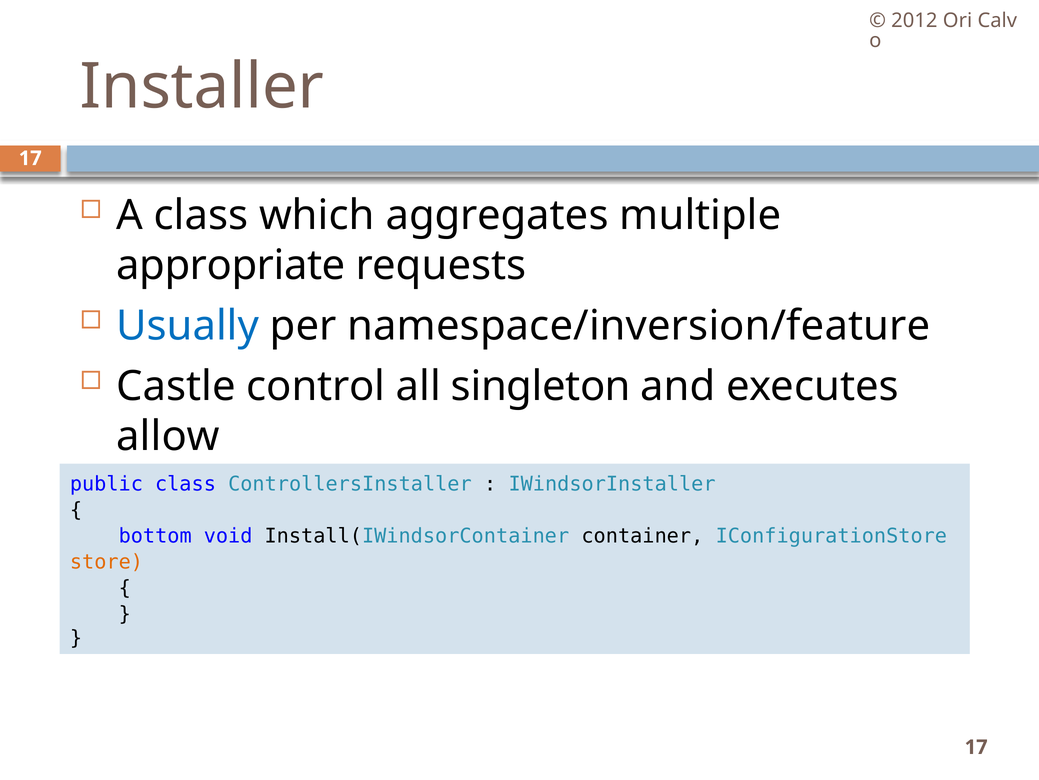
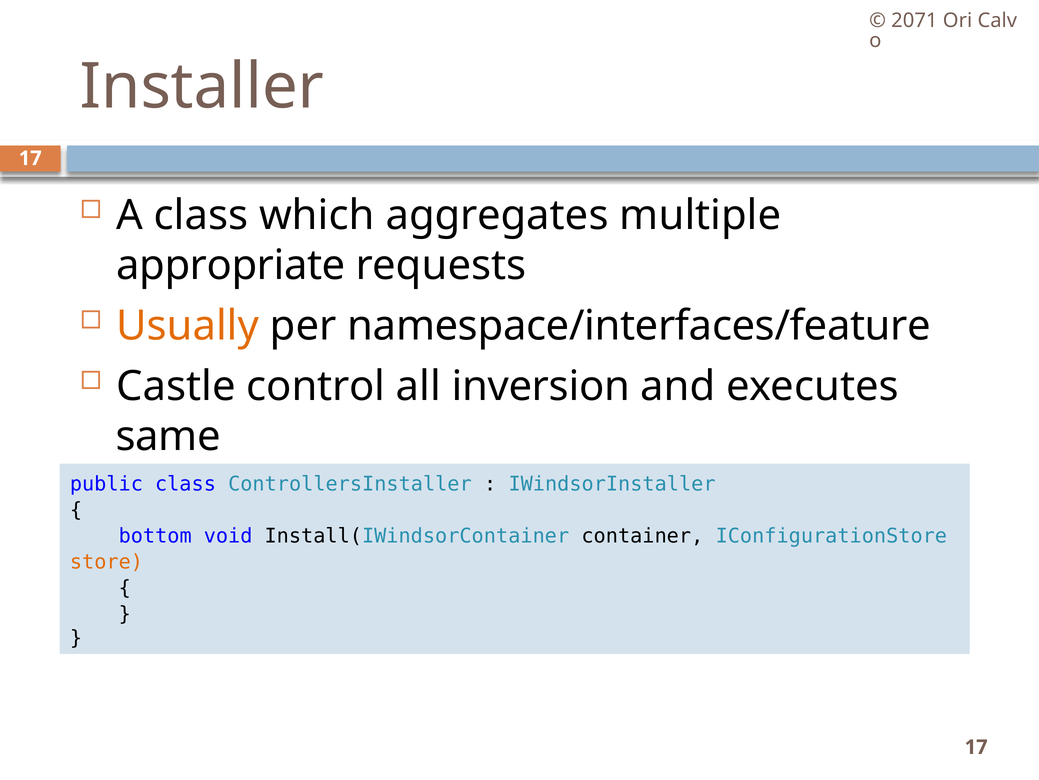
2012: 2012 -> 2071
Usually colour: blue -> orange
namespace/inversion/feature: namespace/inversion/feature -> namespace/interfaces/feature
singleton: singleton -> inversion
allow: allow -> same
